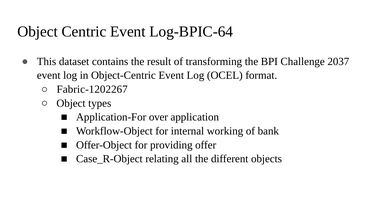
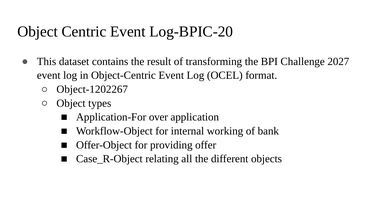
Log-BPIC-64: Log-BPIC-64 -> Log-BPIC-20
2037: 2037 -> 2027
Fabric-1202267: Fabric-1202267 -> Object-1202267
